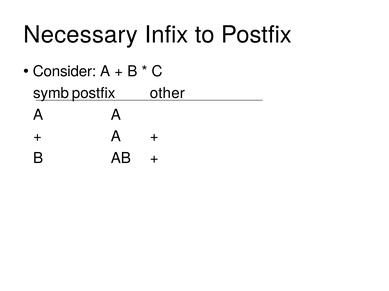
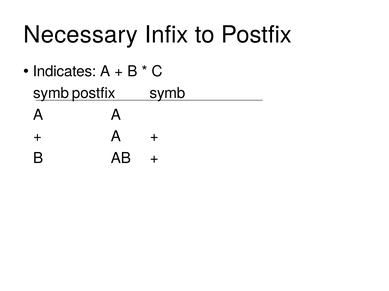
Consider: Consider -> Indicates
other: other -> symb
